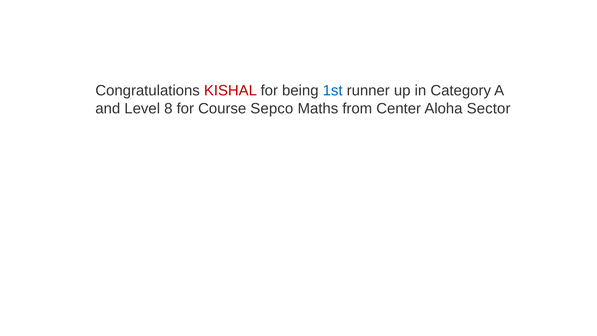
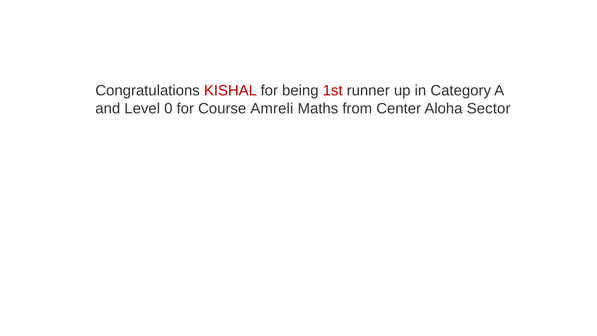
1st colour: blue -> red
8: 8 -> 0
Sepco: Sepco -> Amreli
